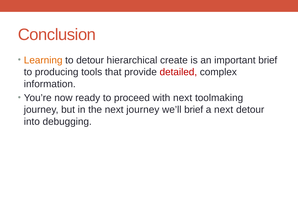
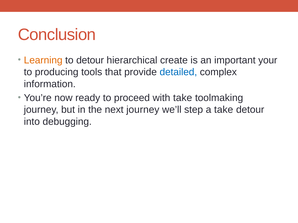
important brief: brief -> your
detailed colour: red -> blue
with next: next -> take
we’ll brief: brief -> step
a next: next -> take
